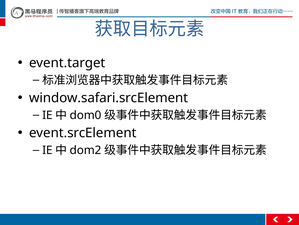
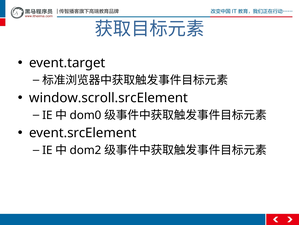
window.safari.srcElement: window.safari.srcElement -> window.scroll.srcElement
